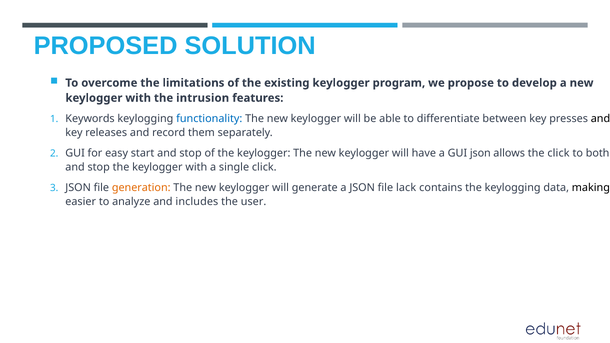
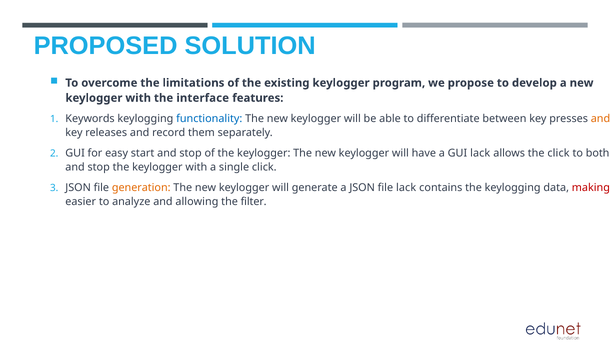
intrusion: intrusion -> interface
and at (600, 119) colour: black -> orange
GUI json: json -> lack
making colour: black -> red
includes: includes -> allowing
user: user -> filter
